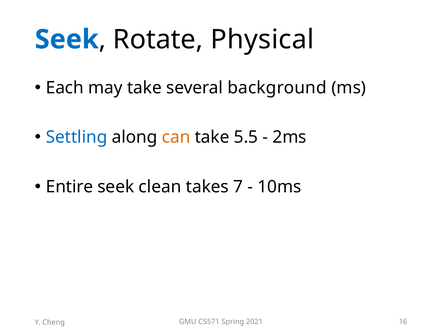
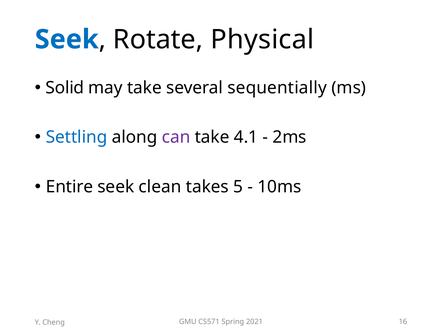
Each: Each -> Solid
background: background -> sequentially
can colour: orange -> purple
5.5: 5.5 -> 4.1
7: 7 -> 5
